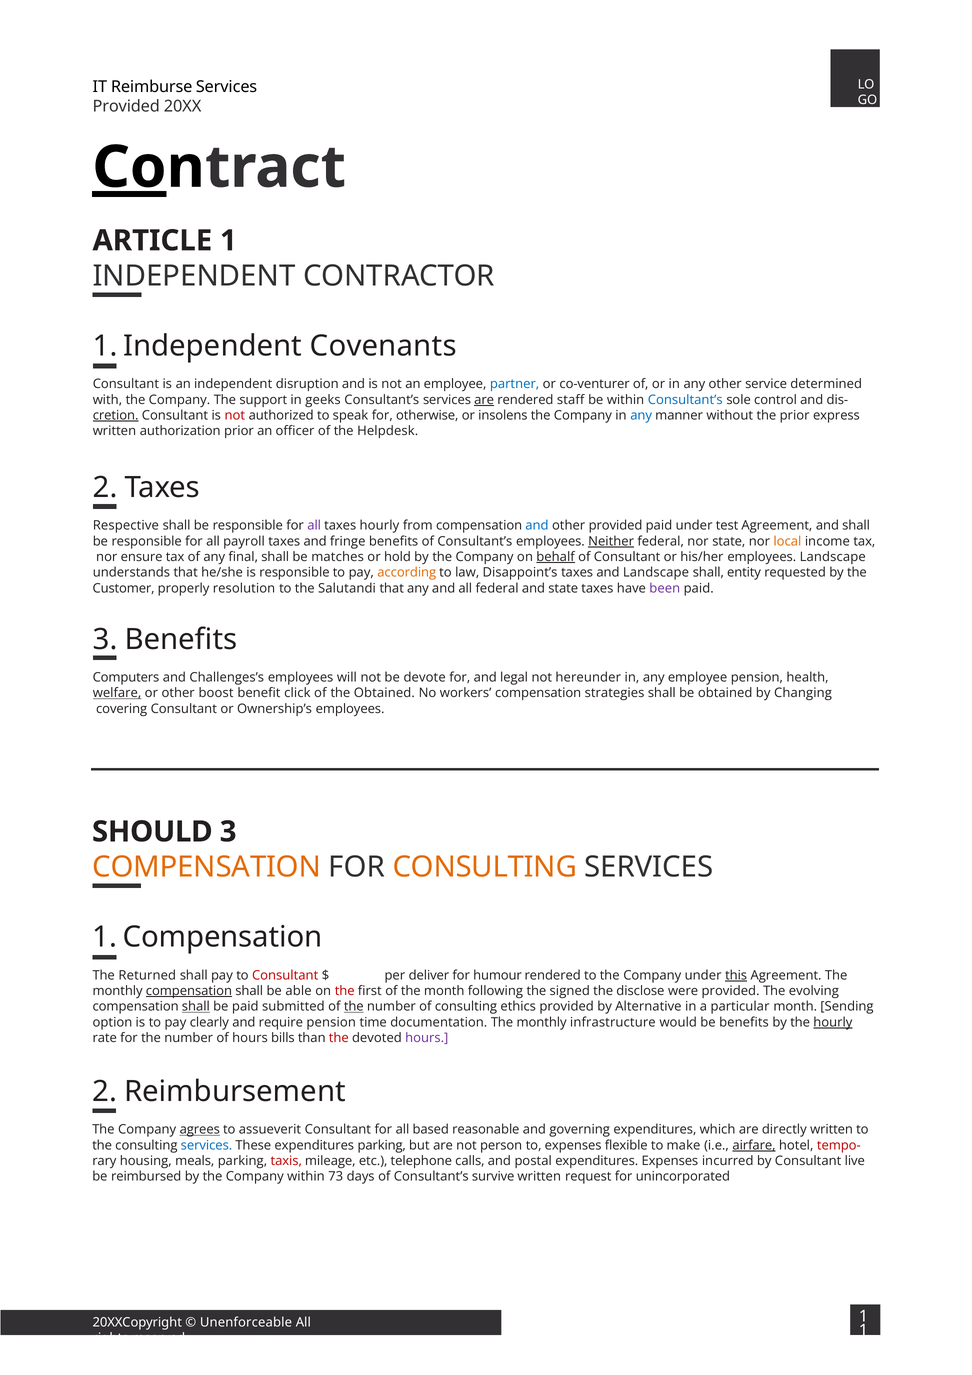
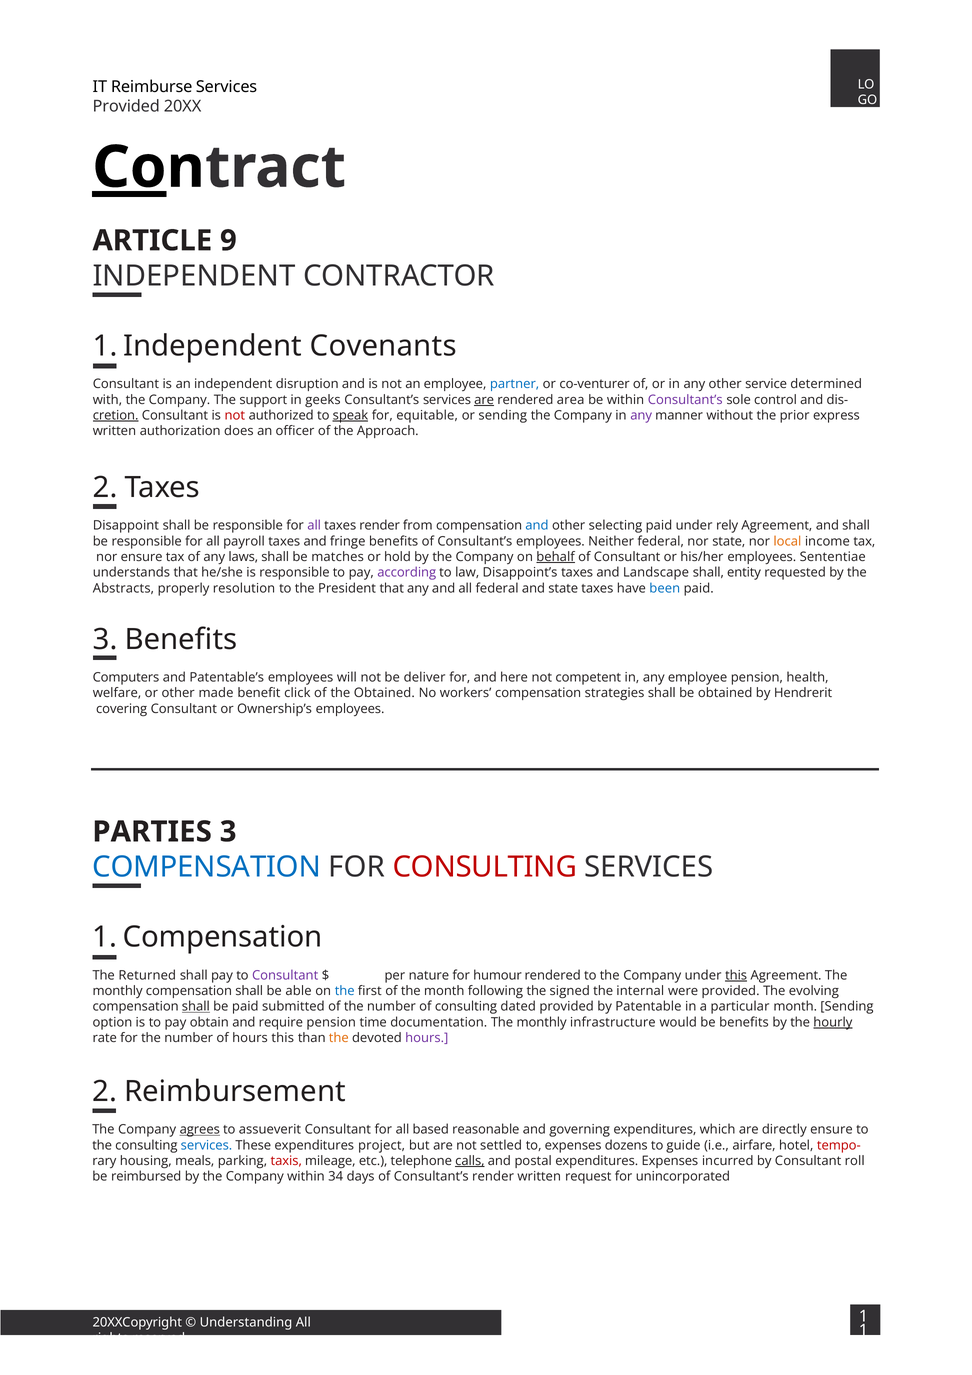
ARTICLE 1: 1 -> 9
staff: staff -> area
Consultant’s at (685, 400) colour: blue -> purple
speak underline: none -> present
otherwise: otherwise -> equitable
or insolens: insolens -> sending
any at (641, 416) colour: blue -> purple
authorization prior: prior -> does
Helpdesk: Helpdesk -> Approach
Respective: Respective -> Disappoint
taxes hourly: hourly -> render
other provided: provided -> selecting
test: test -> rely
Neither underline: present -> none
final: final -> laws
employees Landscape: Landscape -> Sententiae
according colour: orange -> purple
Customer: Customer -> Abstracts
Salutandi: Salutandi -> President
been colour: purple -> blue
Challenges’s: Challenges’s -> Patentable’s
devote: devote -> deliver
legal: legal -> here
hereunder: hereunder -> competent
welfare underline: present -> none
boost: boost -> made
Changing: Changing -> Hendrerit
SHOULD: SHOULD -> PARTIES
COMPENSATION at (207, 867) colour: orange -> blue
CONSULTING at (485, 867) colour: orange -> red
Consultant at (285, 976) colour: red -> purple
deliver: deliver -> nature
compensation at (189, 991) underline: present -> none
the at (345, 991) colour: red -> blue
disclose: disclose -> internal
the at (354, 1007) underline: present -> none
ethics: ethics -> dated
Alternative: Alternative -> Patentable
clearly: clearly -> obtain
hours bills: bills -> this
the at (339, 1038) colour: red -> orange
directly written: written -> ensure
expenditures parking: parking -> project
person: person -> settled
flexible: flexible -> dozens
make: make -> guide
airfare underline: present -> none
calls underline: none -> present
live: live -> roll
73: 73 -> 34
Consultant’s survive: survive -> render
Unenforceable: Unenforceable -> Understanding
